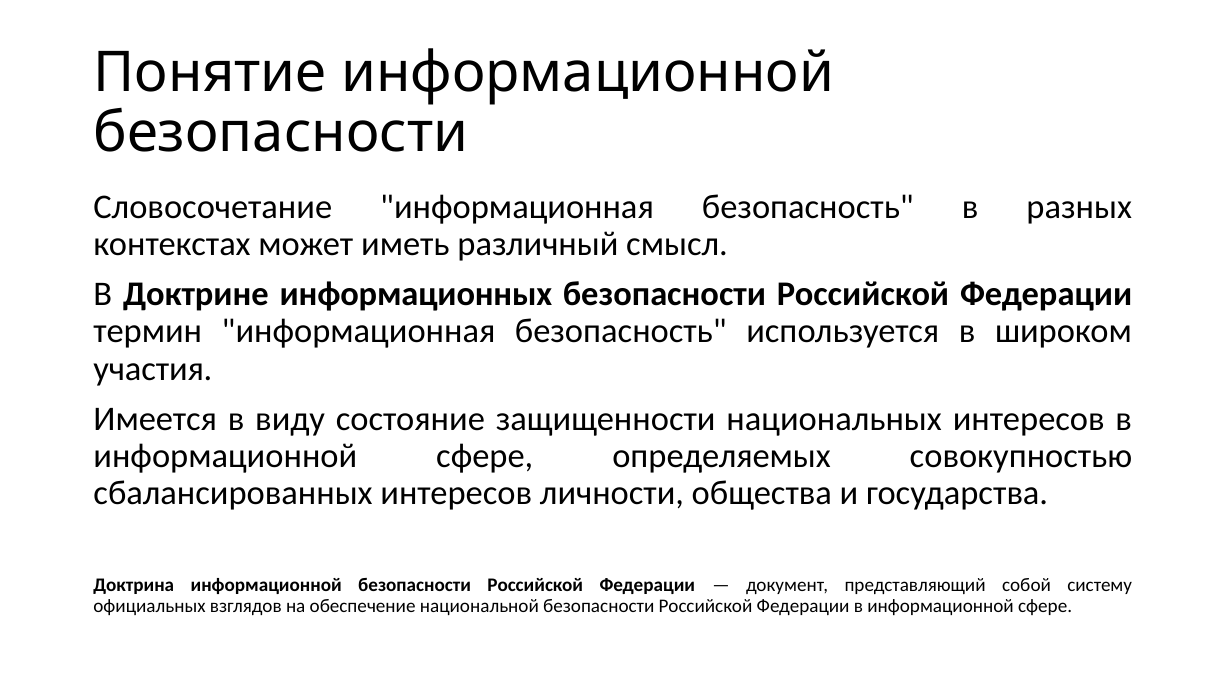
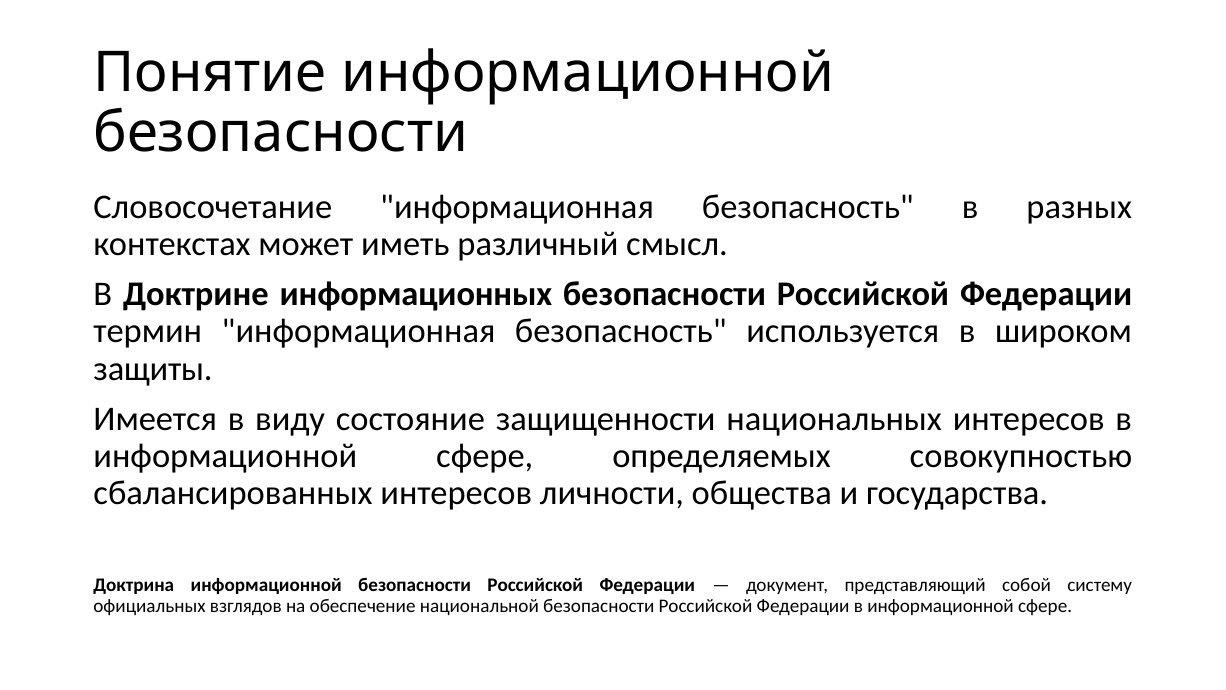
участия: участия -> защиты
